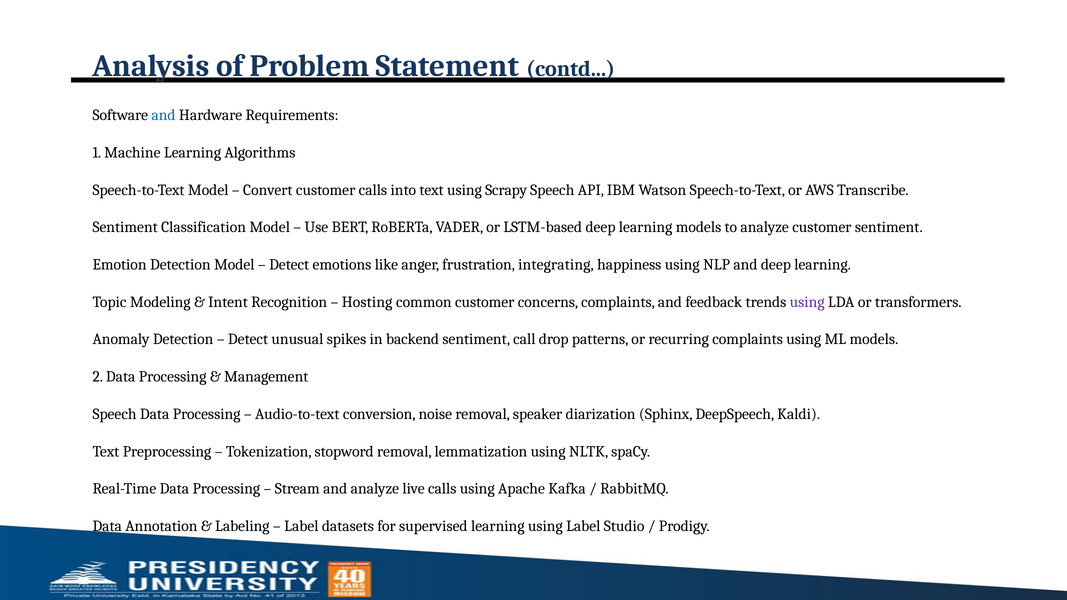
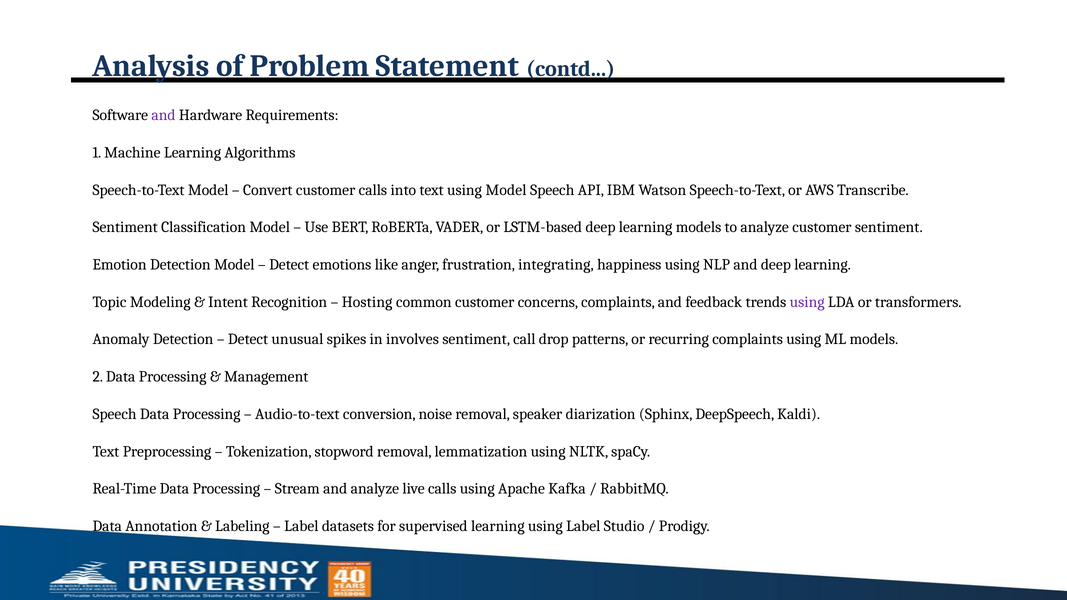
and at (164, 115) colour: blue -> purple
using Scrapy: Scrapy -> Model
backend: backend -> involves
